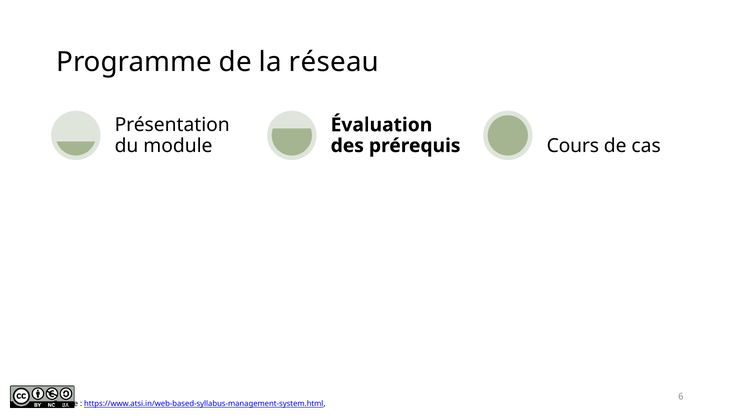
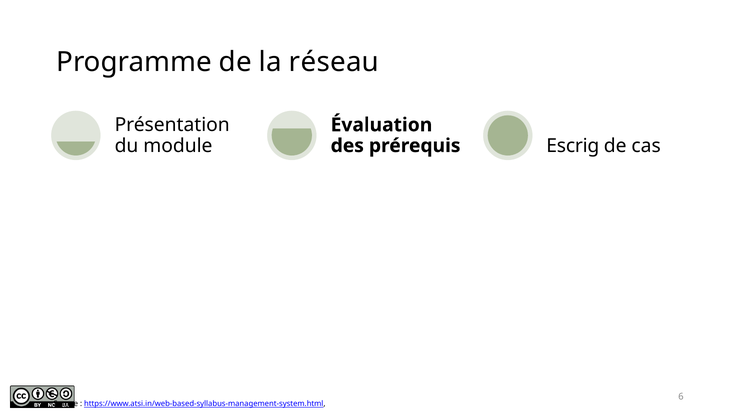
Cours: Cours -> Escrig
